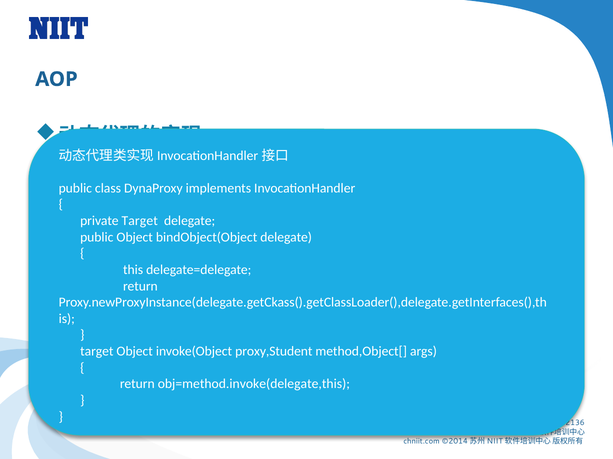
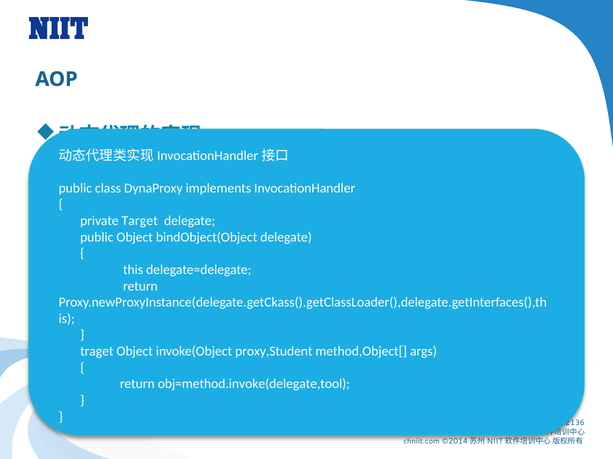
target at (97, 352): target -> traget
obj=method.invoke(delegate,this: obj=method.invoke(delegate,this -> obj=method.invoke(delegate,tool
